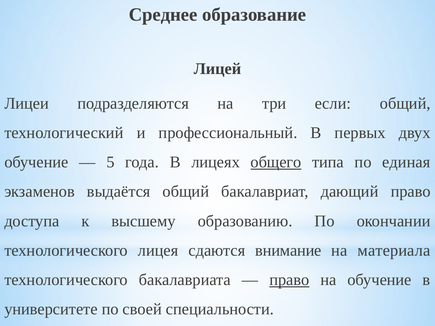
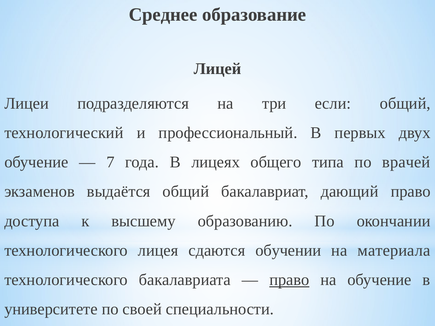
5: 5 -> 7
общего underline: present -> none
единая: единая -> врачей
внимание: внимание -> обучении
